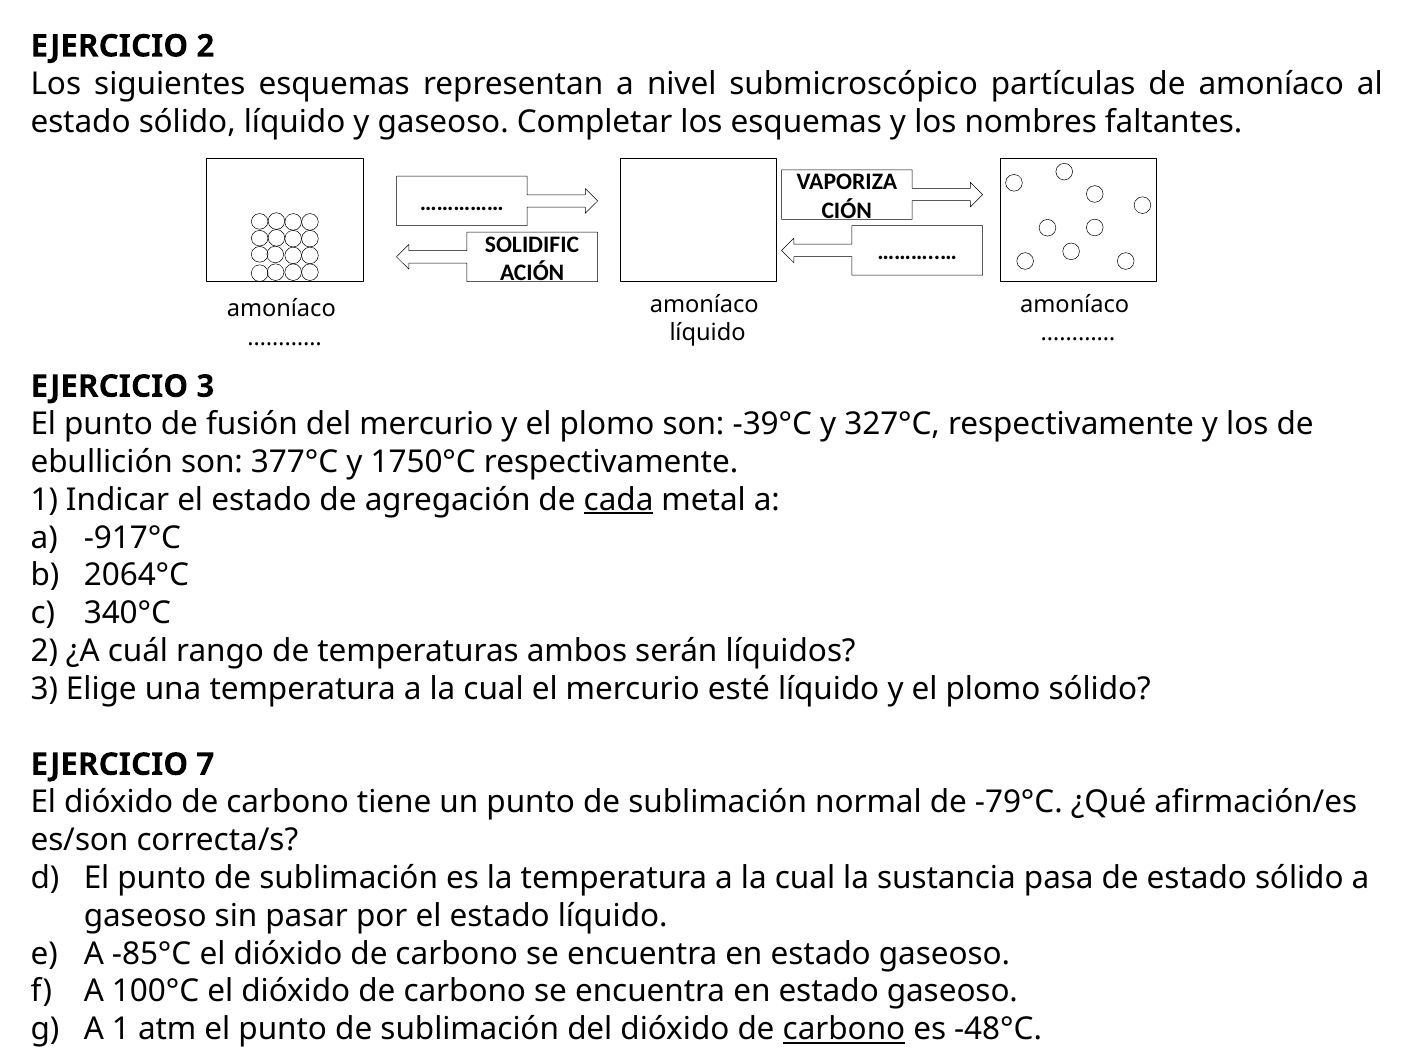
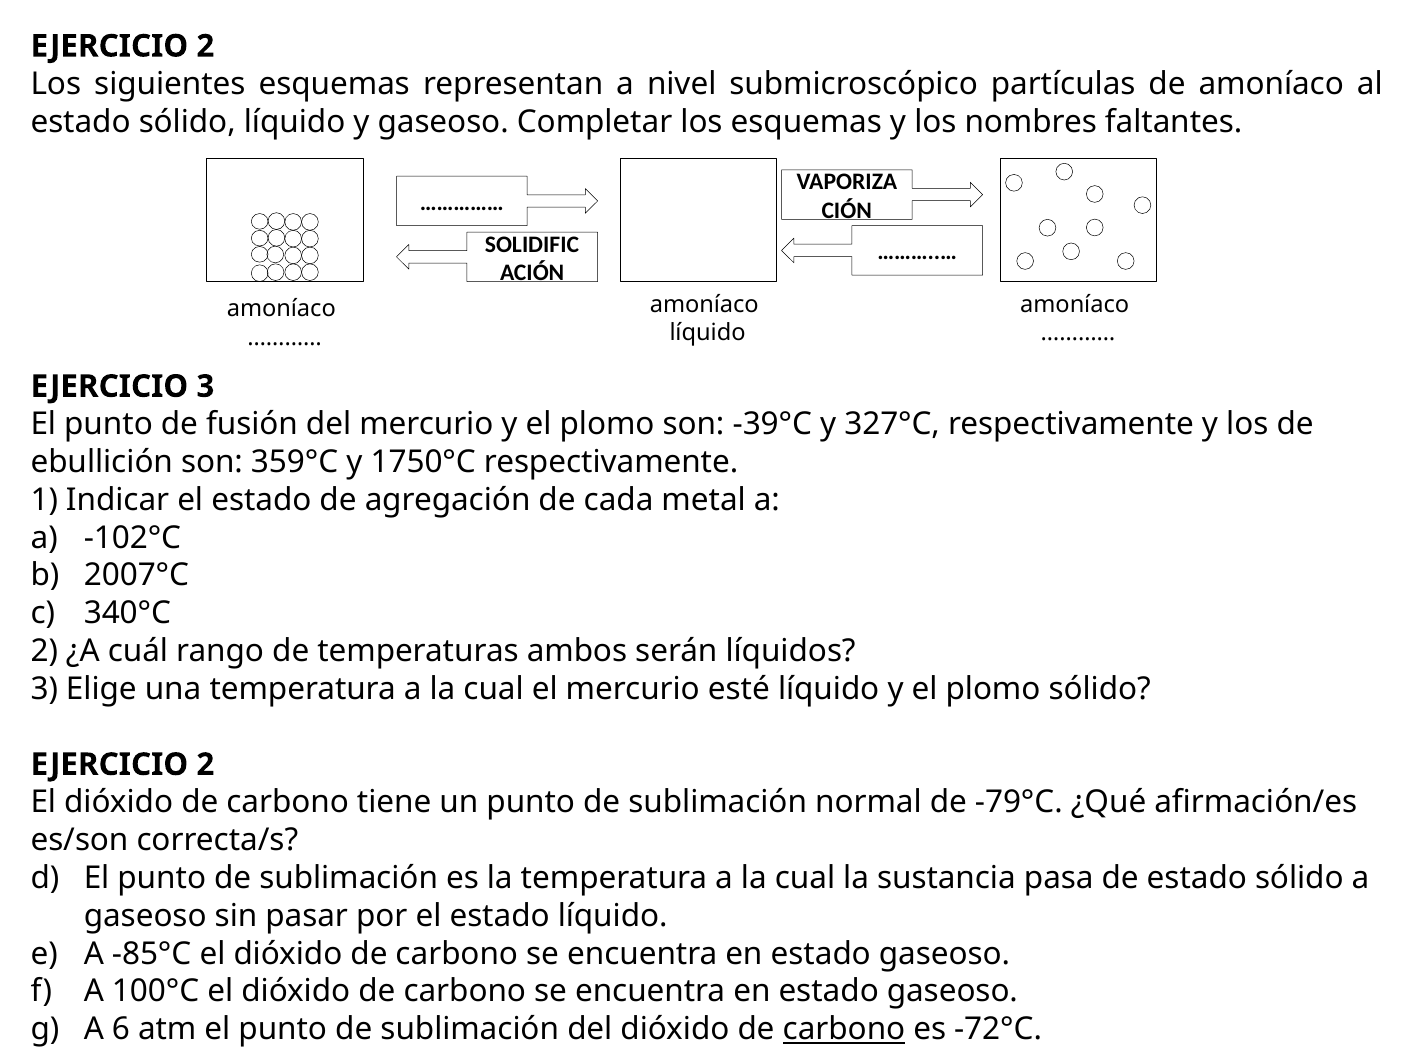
377°C: 377°C -> 359°C
cada underline: present -> none
-917°C: -917°C -> -102°C
2064°C: 2064°C -> 2007°C
7 at (205, 765): 7 -> 2
A 1: 1 -> 6
-48°C: -48°C -> -72°C
